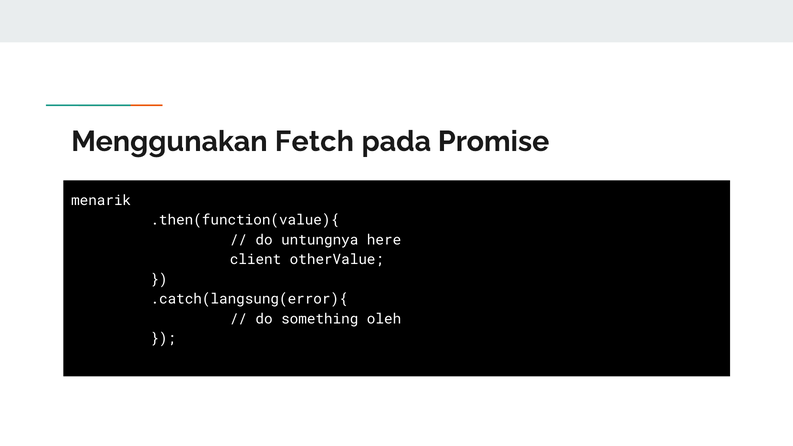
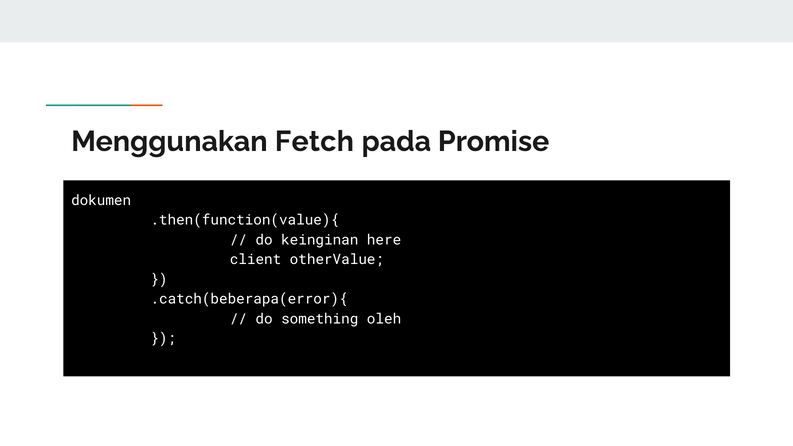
menarik: menarik -> dokumen
untungnya: untungnya -> keinginan
.catch(langsung(error){: .catch(langsung(error){ -> .catch(beberapa(error){
